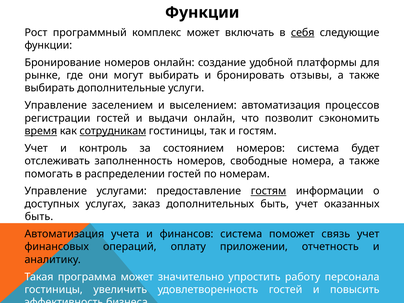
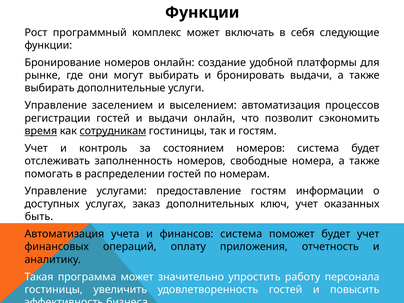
себя underline: present -> none
бронировать отзывы: отзывы -> выдачи
гостям at (269, 191) underline: present -> none
дополнительных быть: быть -> ключ
поможет связь: связь -> будет
приложении: приложении -> приложения
